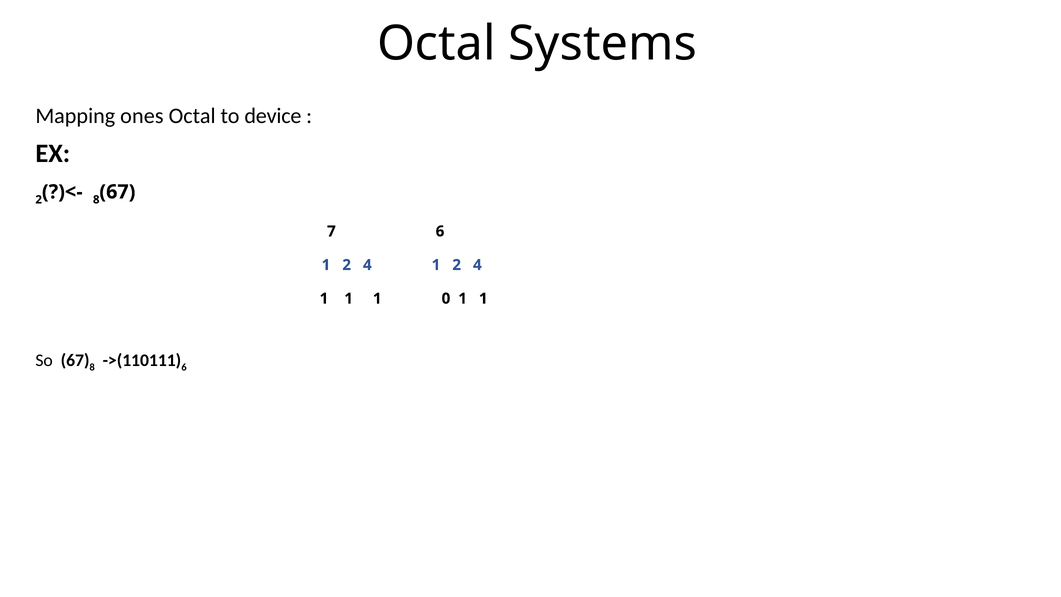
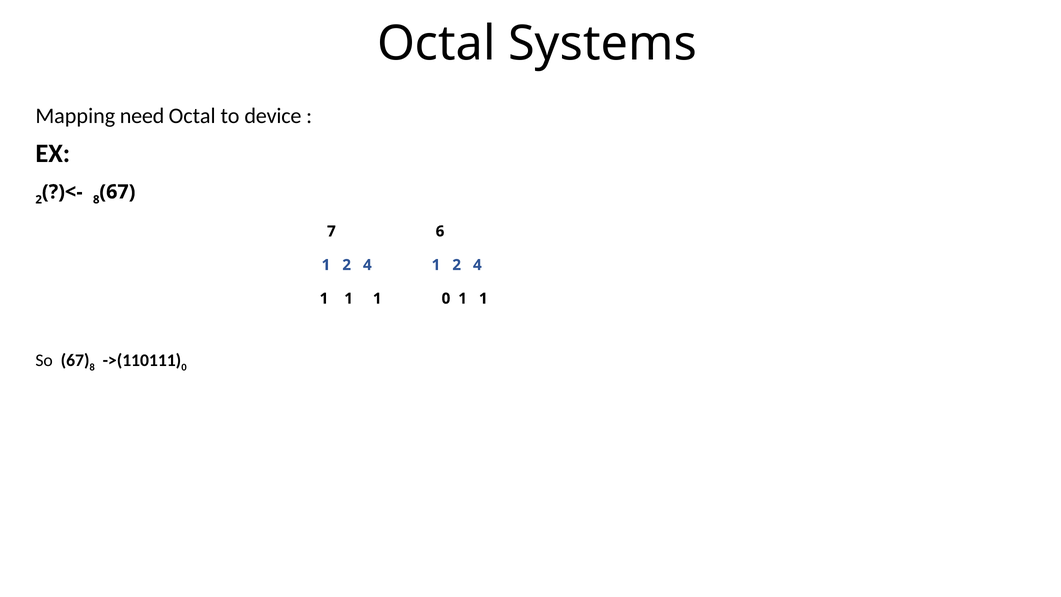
ones: ones -> need
6 at (184, 367): 6 -> 0
